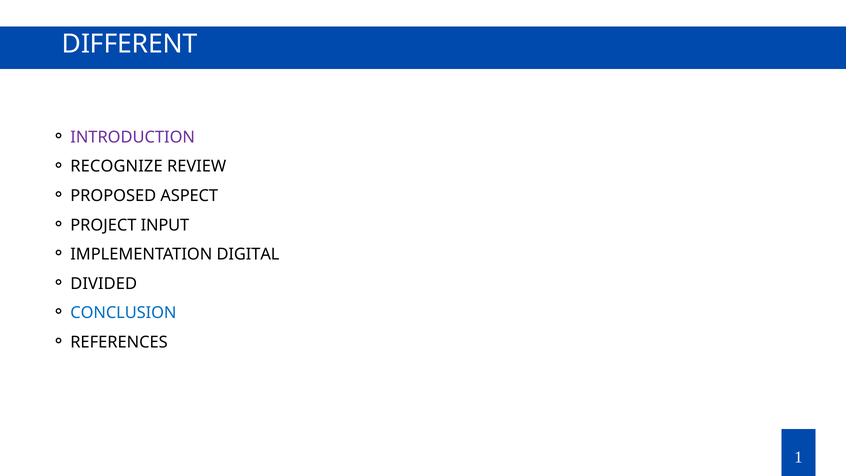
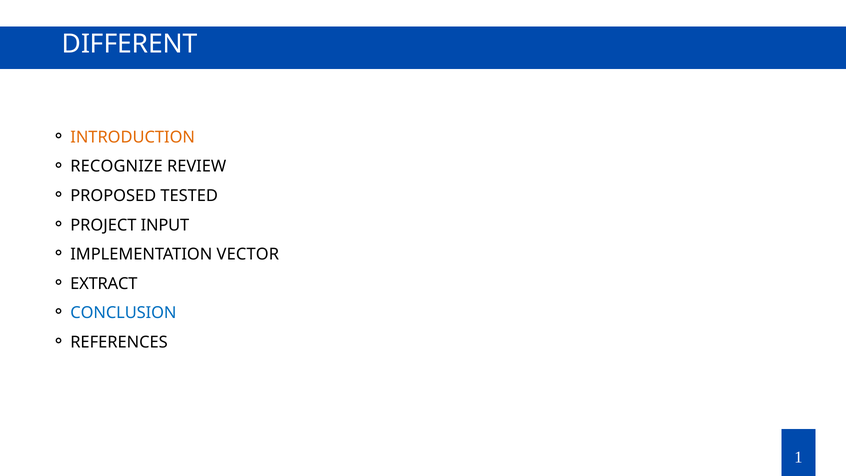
INTRODUCTION colour: purple -> orange
ASPECT: ASPECT -> TESTED
DIGITAL: DIGITAL -> VECTOR
DIVIDED: DIVIDED -> EXTRACT
